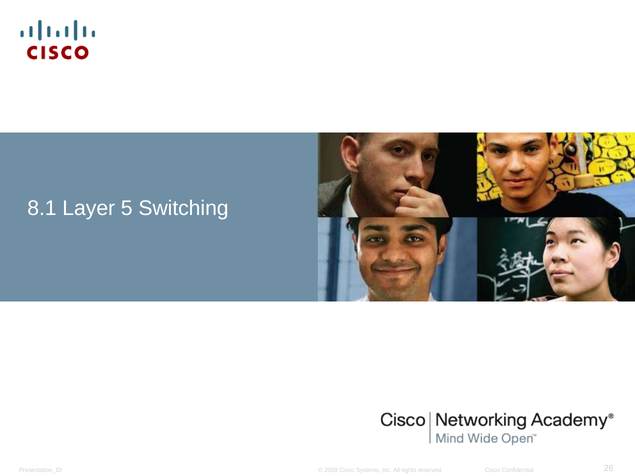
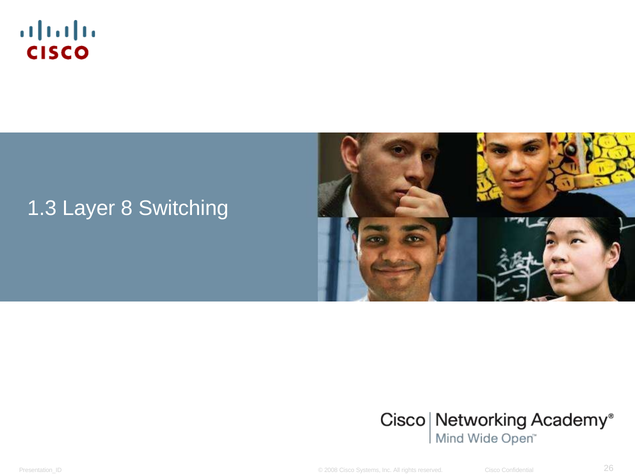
8.1: 8.1 -> 1.3
5: 5 -> 8
